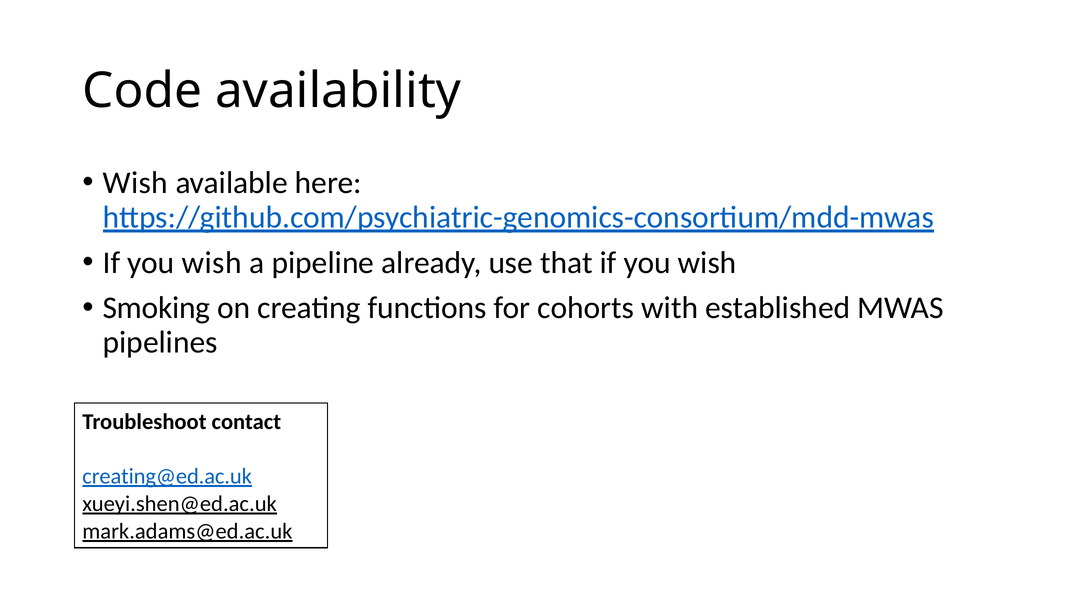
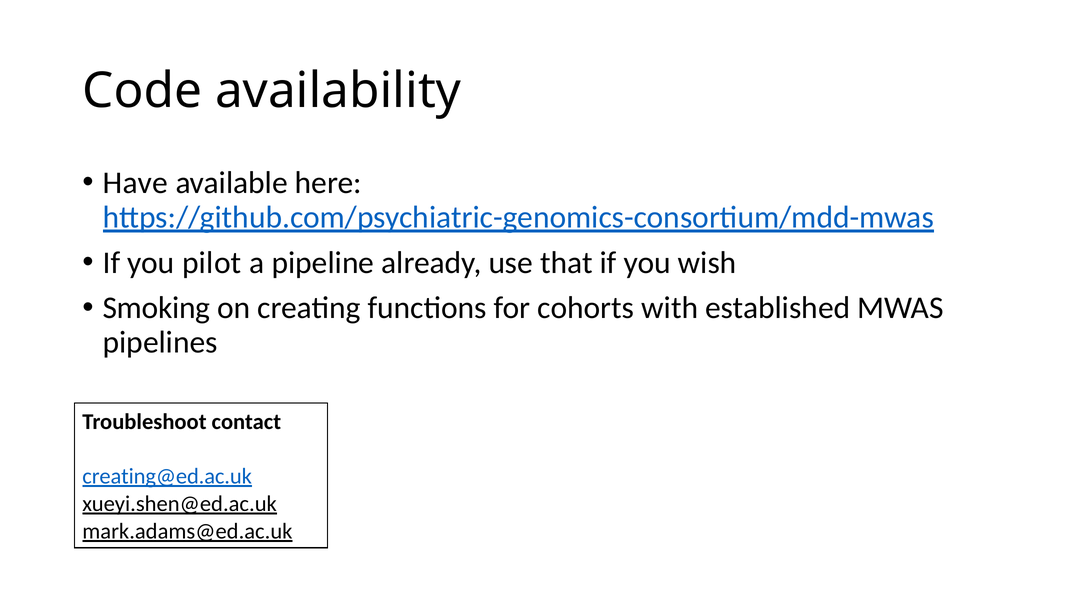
Wish at (135, 183): Wish -> Have
wish at (212, 263): wish -> pilot
